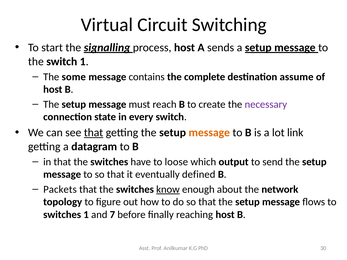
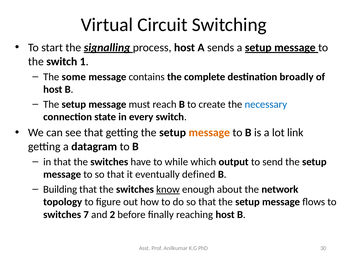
assume: assume -> broadly
necessary colour: purple -> blue
that at (94, 133) underline: present -> none
loose: loose -> while
Packets: Packets -> Building
switches 1: 1 -> 7
7: 7 -> 2
